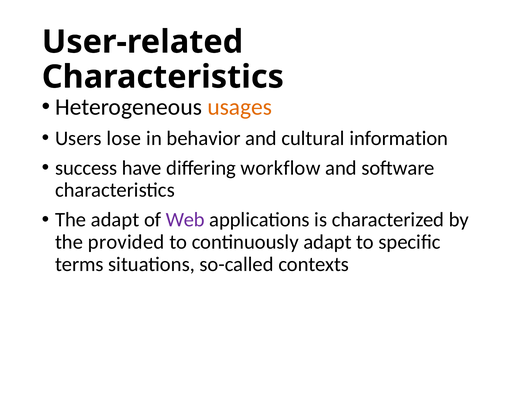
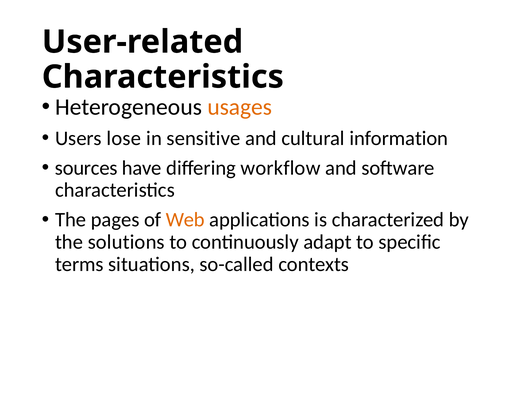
behavior: behavior -> sensitive
success: success -> sources
The adapt: adapt -> pages
Web colour: purple -> orange
provided: provided -> solutions
